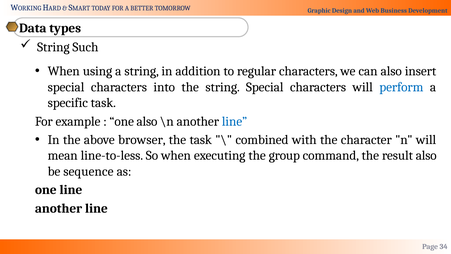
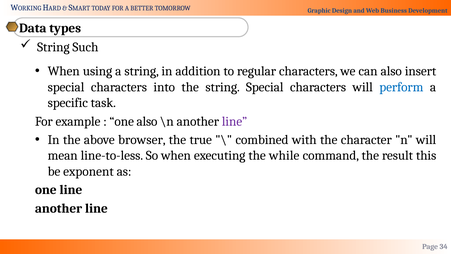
line at (234, 121) colour: blue -> purple
the task: task -> true
group: group -> while
result also: also -> this
sequence: sequence -> exponent
